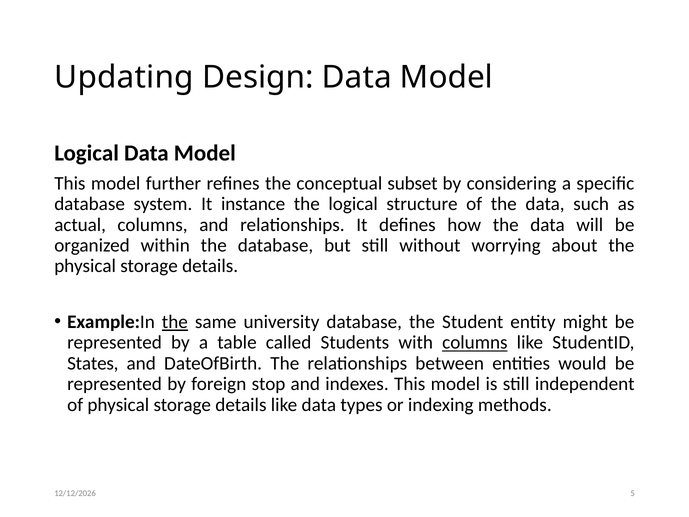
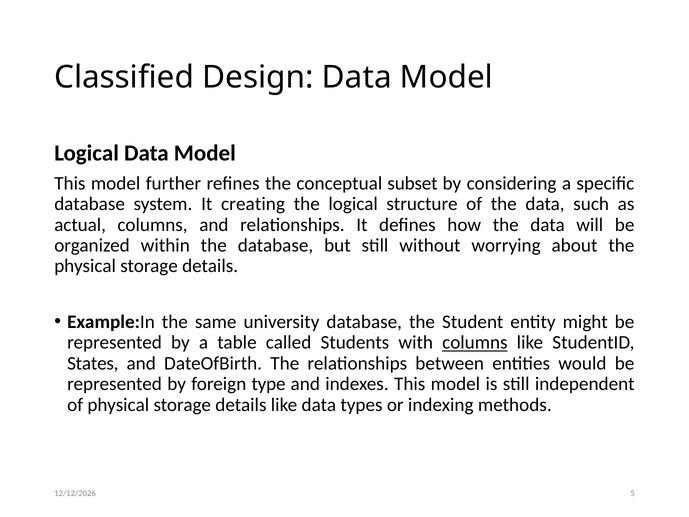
Updating: Updating -> Classified
instance: instance -> creating
the at (175, 322) underline: present -> none
stop: stop -> type
